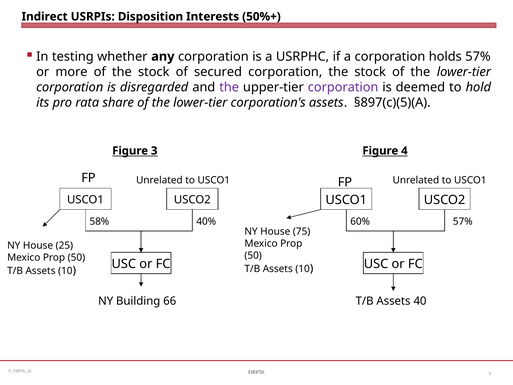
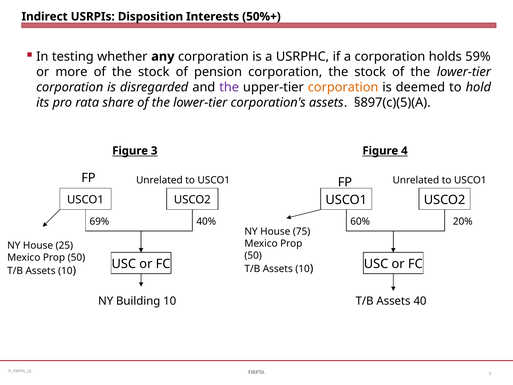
holds 57%: 57% -> 59%
secured: secured -> pension
corporation at (343, 87) colour: purple -> orange
58%: 58% -> 69%
60% 57%: 57% -> 20%
Building 66: 66 -> 10
